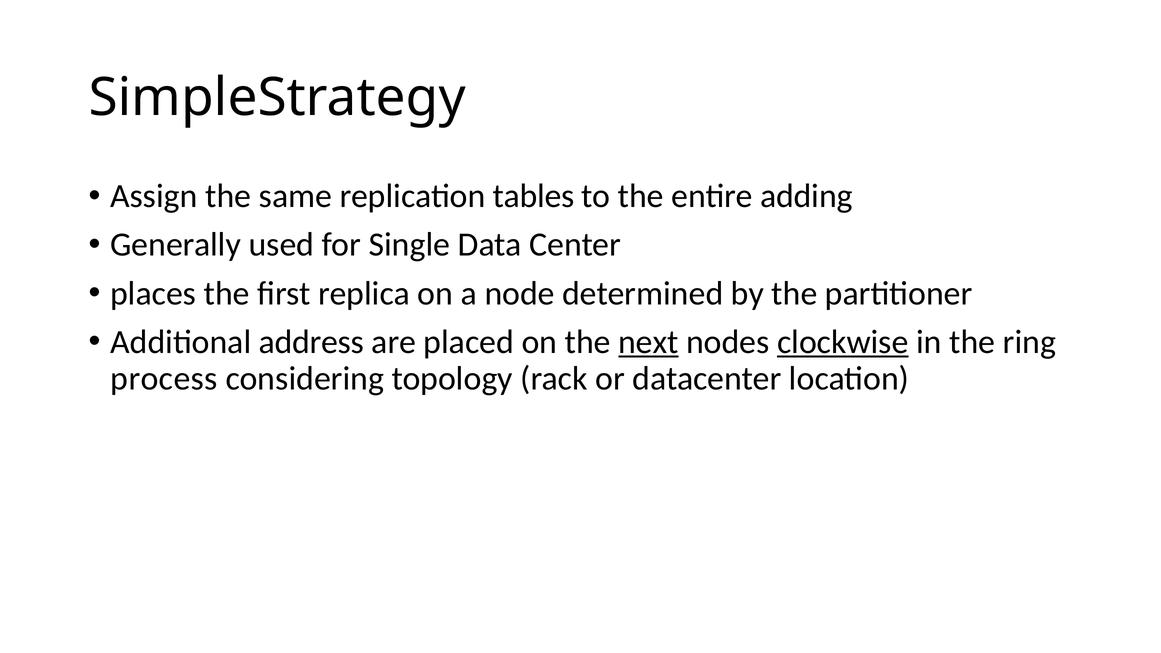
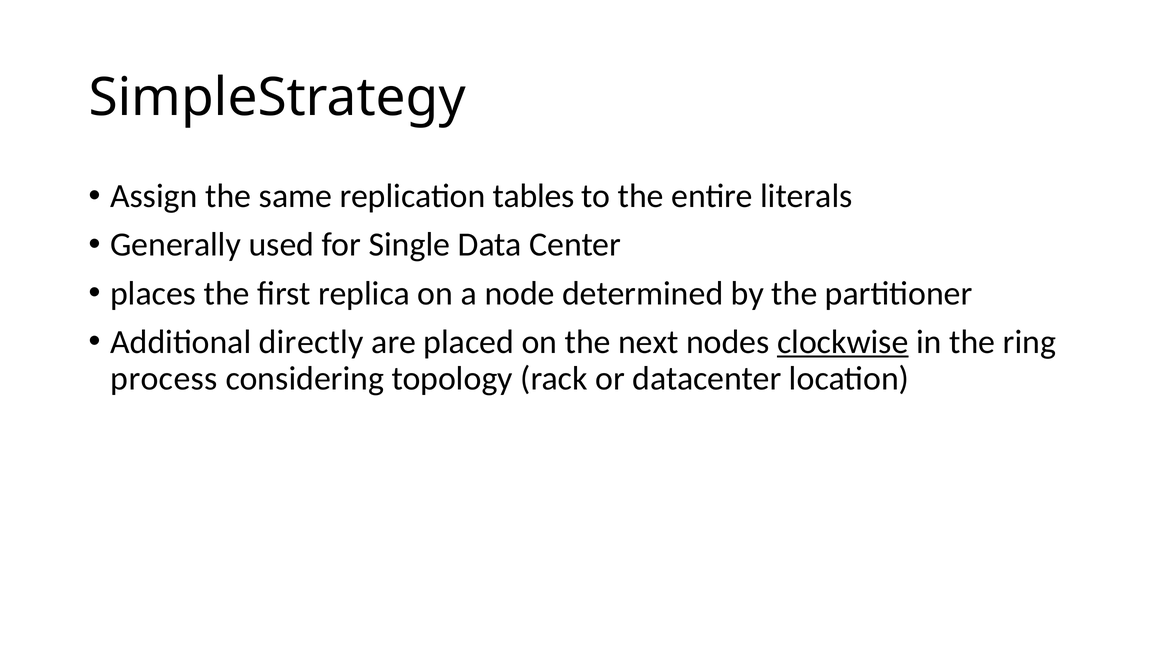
adding: adding -> literals
address: address -> directly
next underline: present -> none
